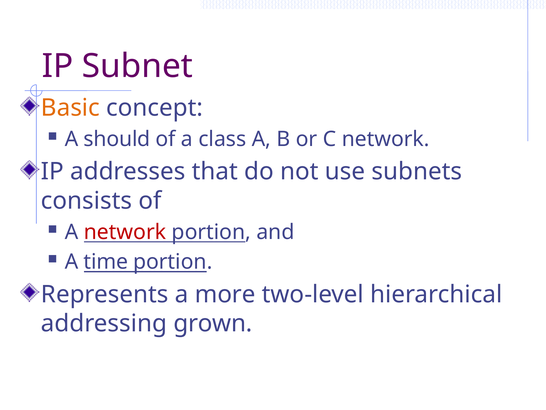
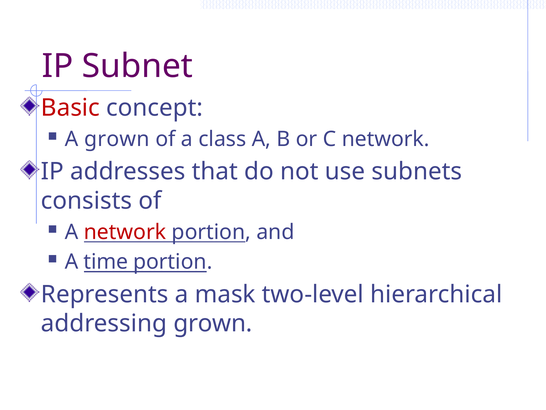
Basic colour: orange -> red
A should: should -> grown
more: more -> mask
